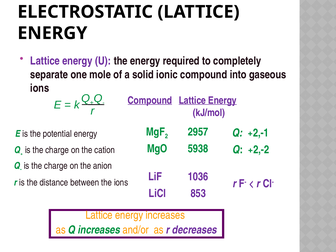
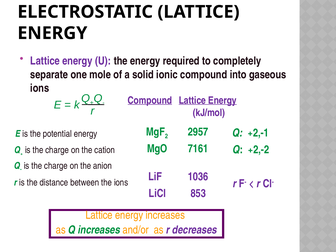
5938: 5938 -> 7161
